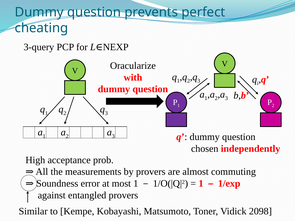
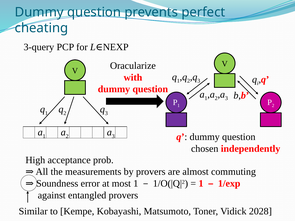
2098: 2098 -> 2028
